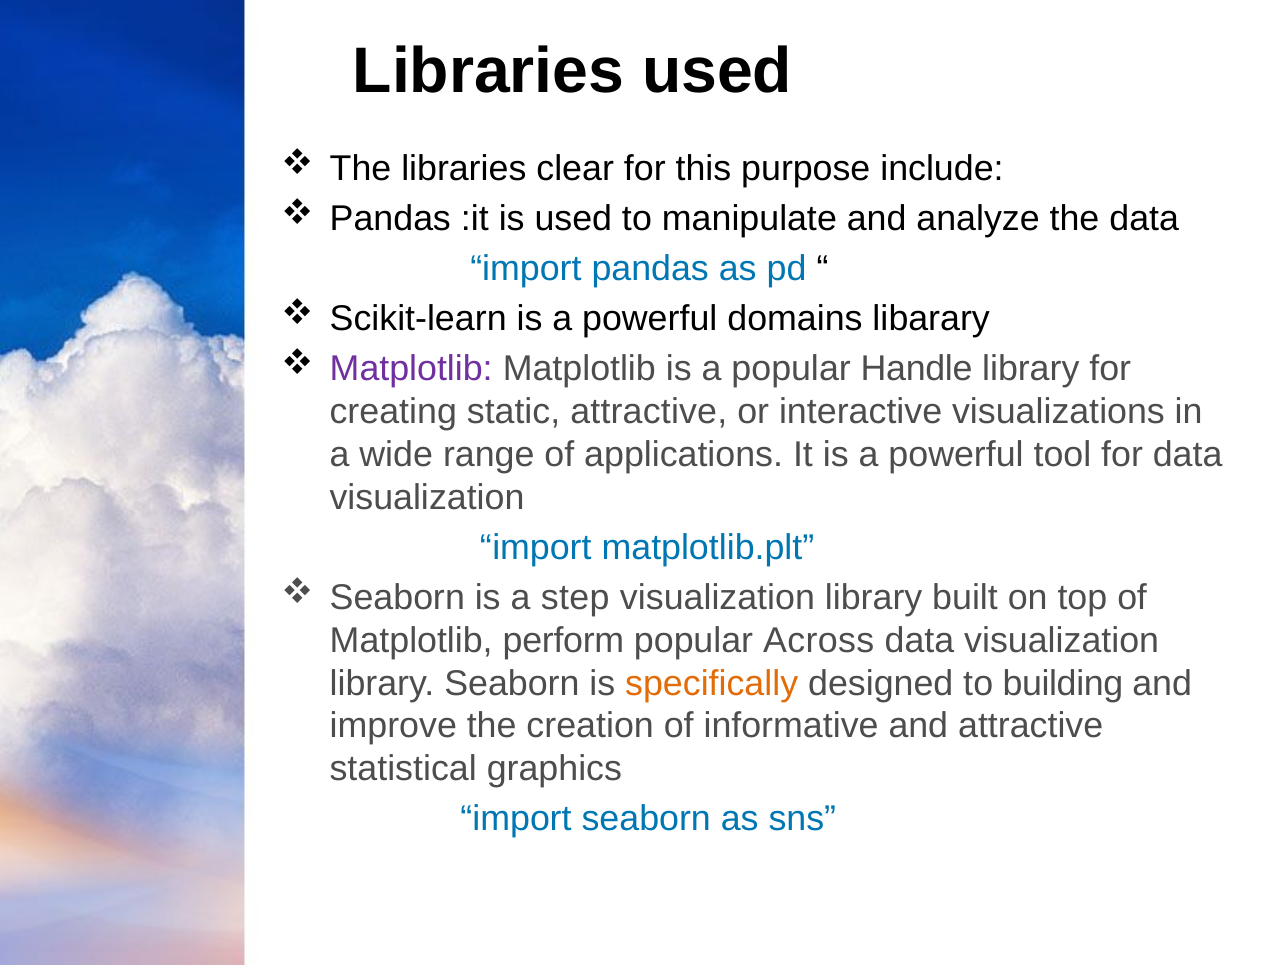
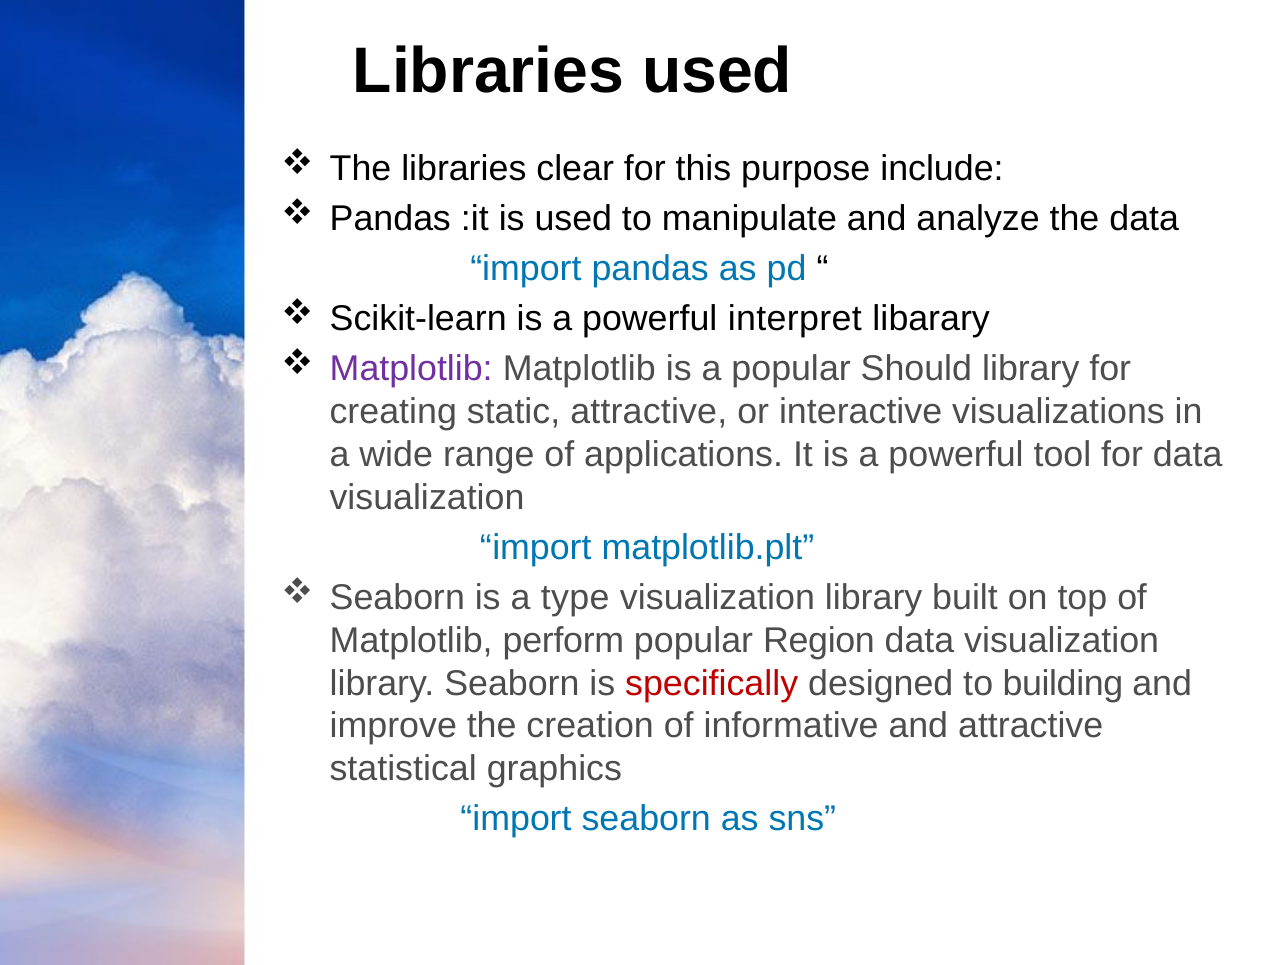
domains: domains -> interpret
Handle: Handle -> Should
step: step -> type
Across: Across -> Region
specifically colour: orange -> red
